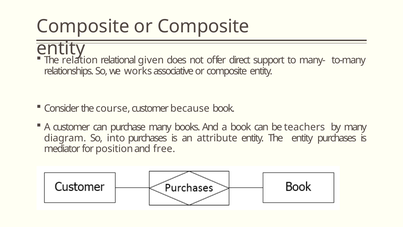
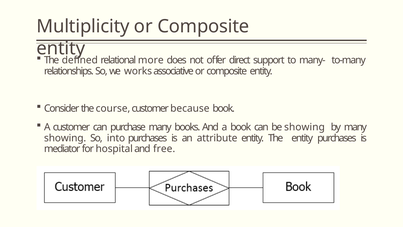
Composite at (83, 26): Composite -> Multiplicity
relation: relation -> defined
given: given -> more
be teachers: teachers -> showing
diagram at (65, 138): diagram -> showing
position: position -> hospital
